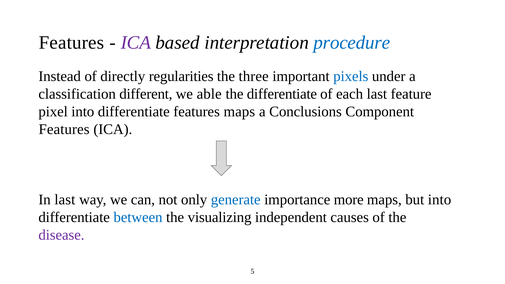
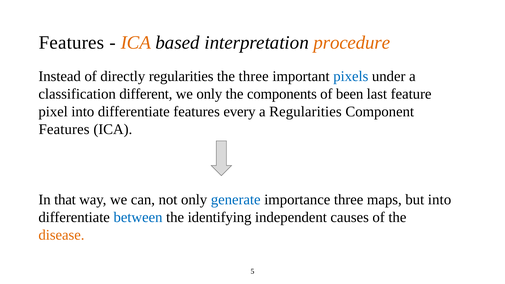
ICA at (136, 42) colour: purple -> orange
procedure colour: blue -> orange
we able: able -> only
the differentiate: differentiate -> components
each: each -> been
features maps: maps -> every
a Conclusions: Conclusions -> Regularities
In last: last -> that
importance more: more -> three
visualizing: visualizing -> identifying
disease colour: purple -> orange
